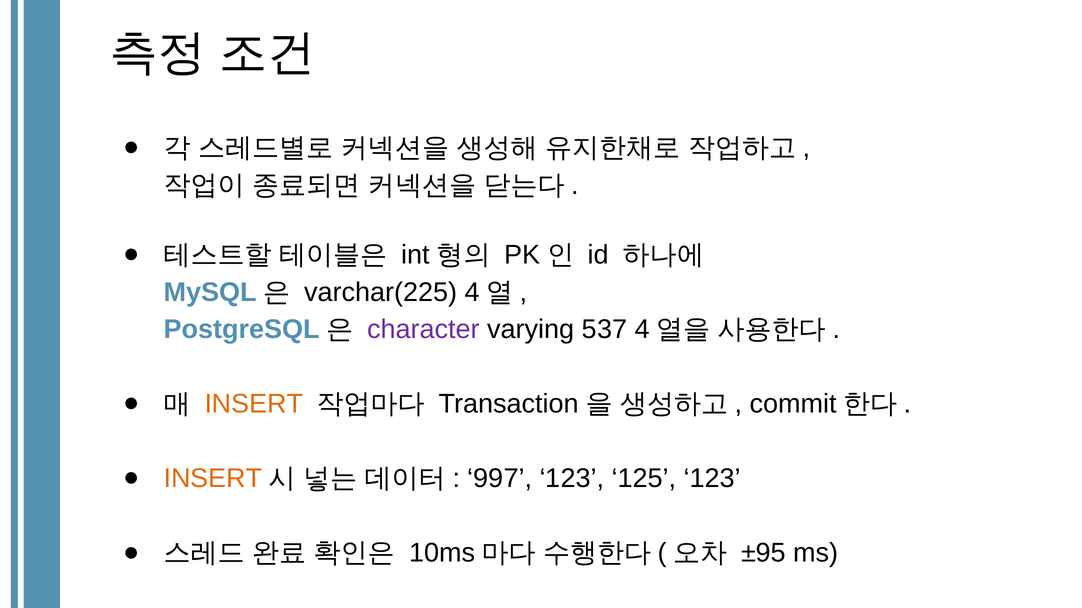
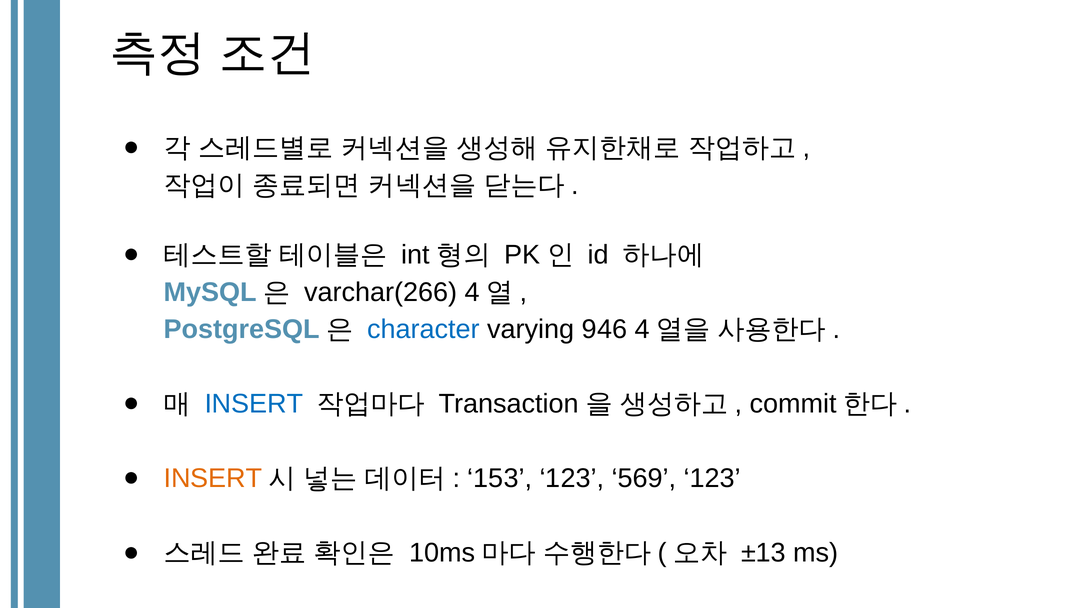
varchar(225: varchar(225 -> varchar(266
character colour: purple -> blue
537: 537 -> 946
INSERT at (254, 404) colour: orange -> blue
997: 997 -> 153
125: 125 -> 569
±95: ±95 -> ±13
